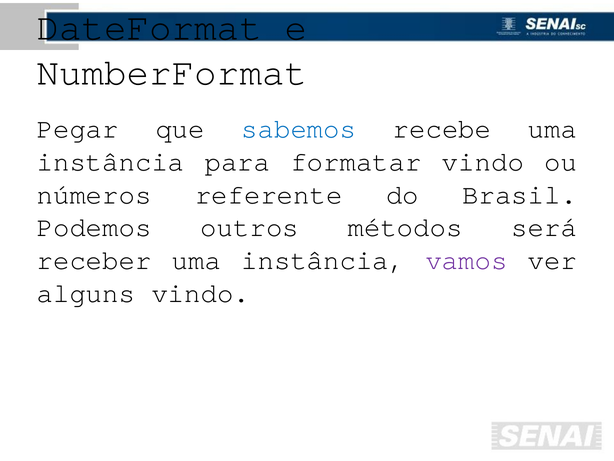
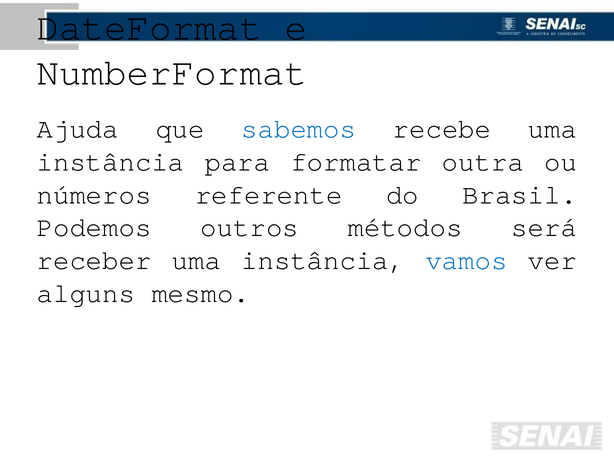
Pegar: Pegar -> Ajuda
formatar vindo: vindo -> outra
vamos colour: purple -> blue
alguns vindo: vindo -> mesmo
